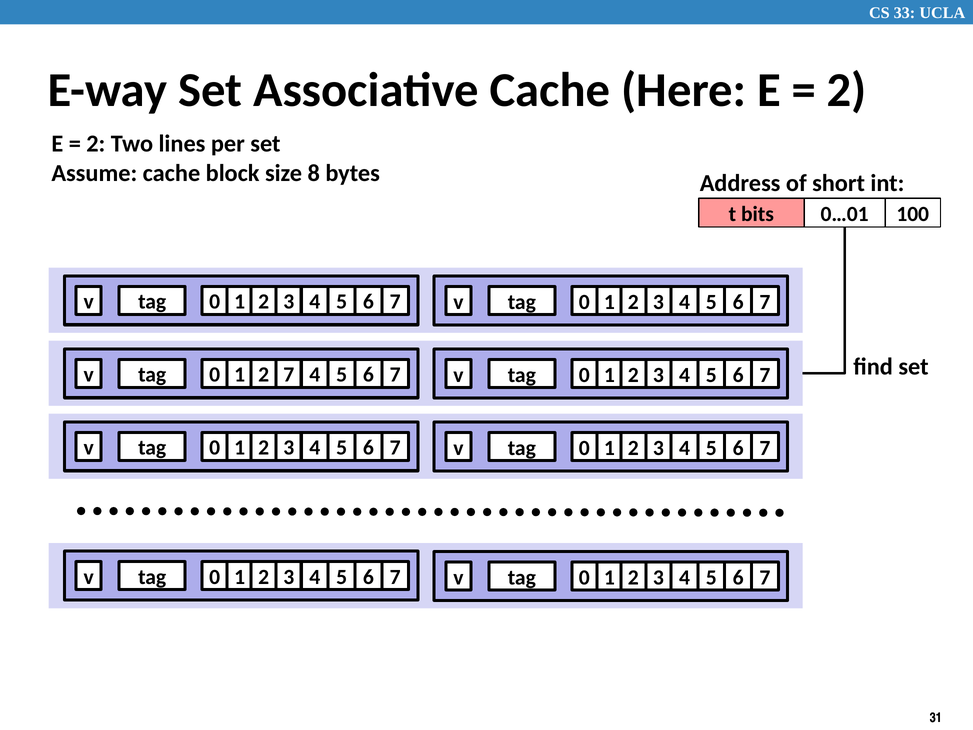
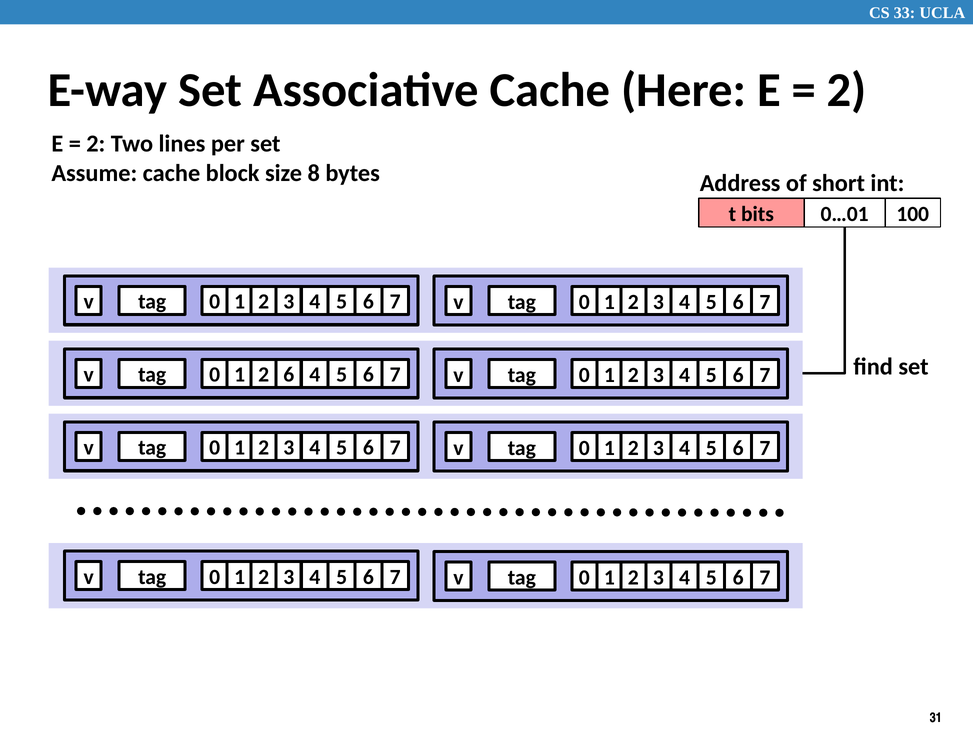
v 7: 7 -> 6
